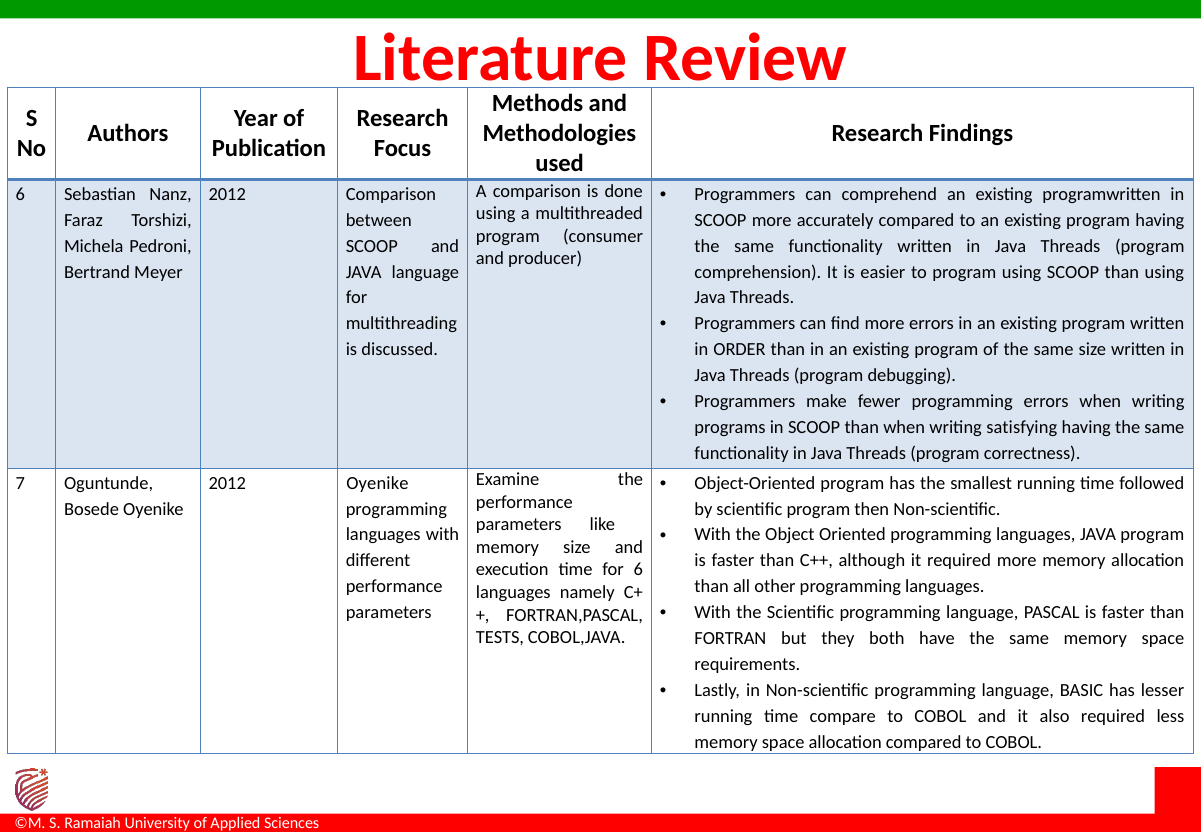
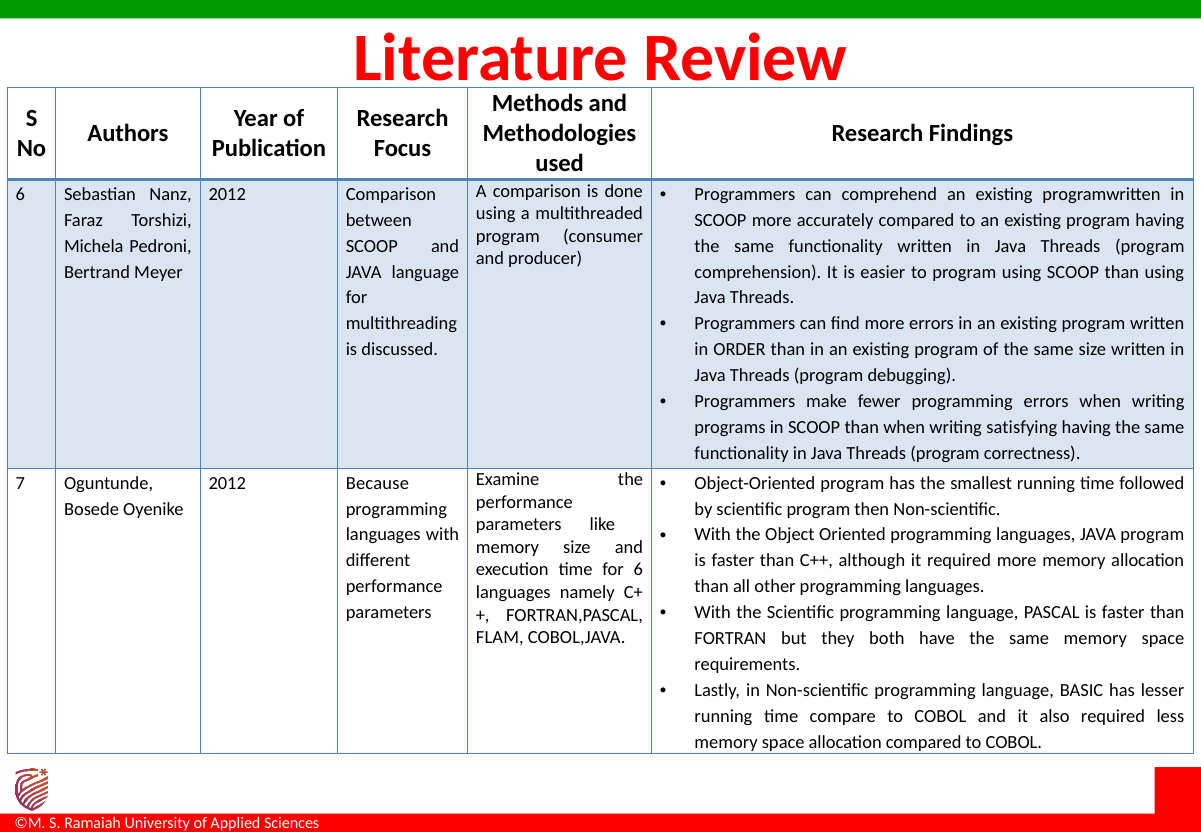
2012 Oyenike: Oyenike -> Because
TESTS: TESTS -> FLAM
